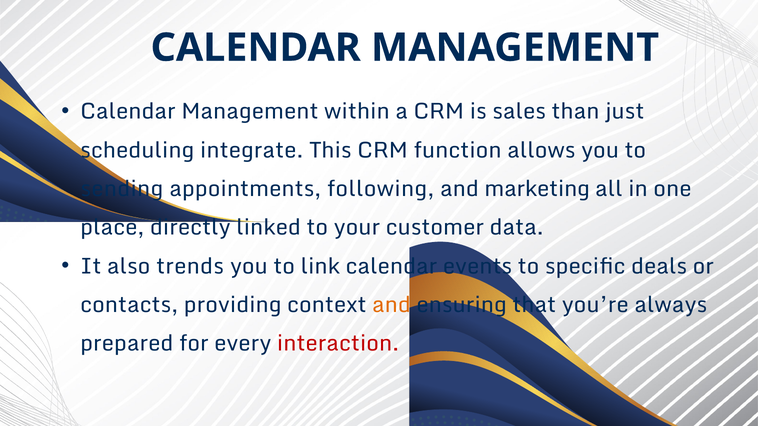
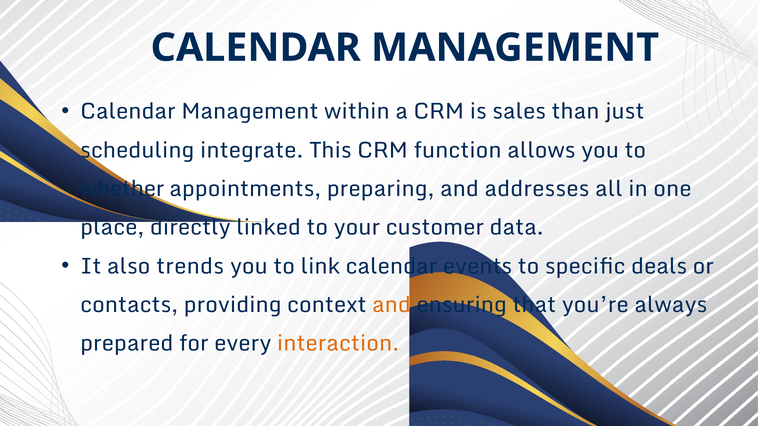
sending: sending -> whether
following: following -> preparing
marketing: marketing -> addresses
interaction colour: red -> orange
